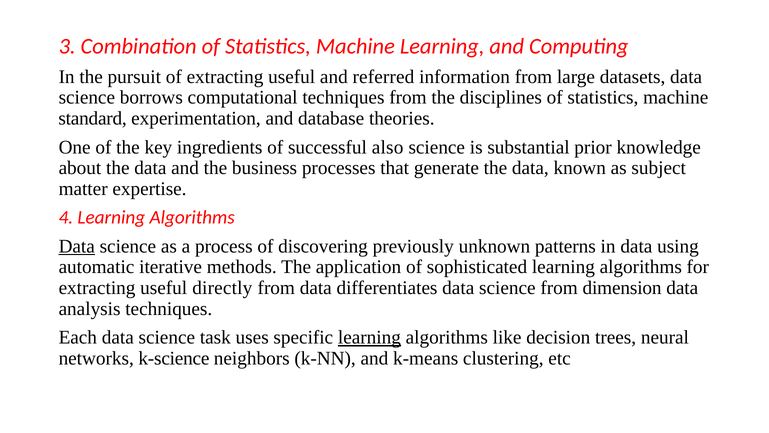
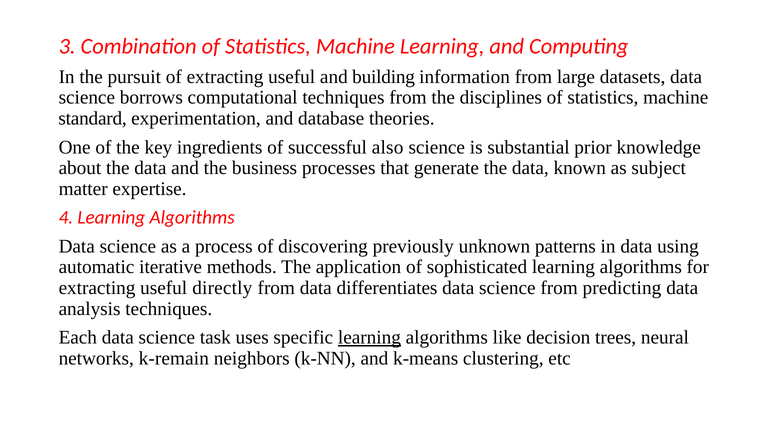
referred: referred -> building
Data at (77, 246) underline: present -> none
dimension: dimension -> predicting
k-science: k-science -> k-remain
